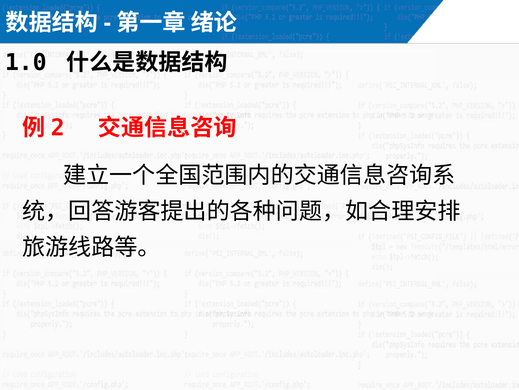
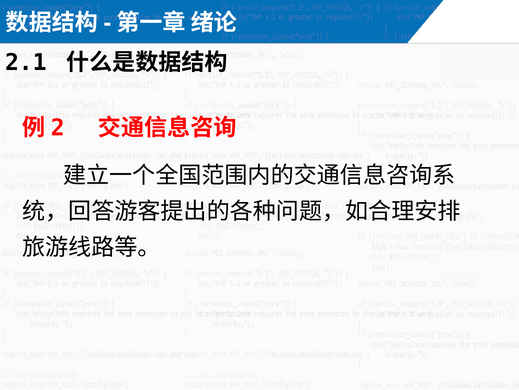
1.0: 1.0 -> 2.1
